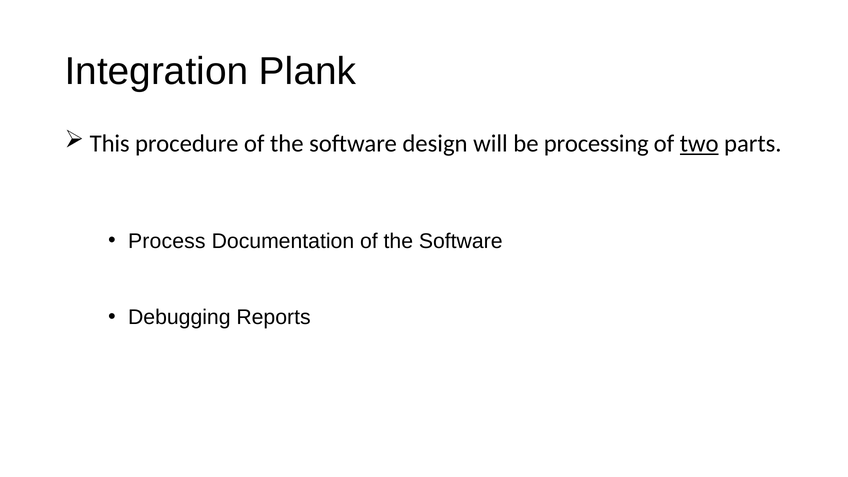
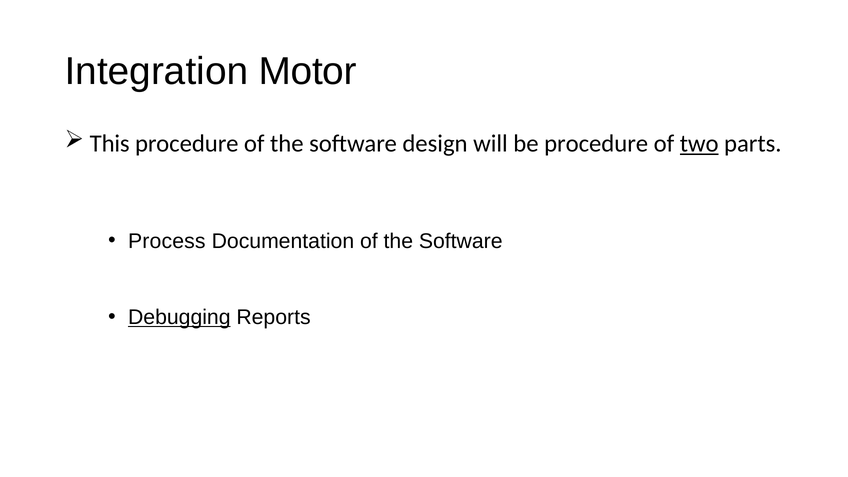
Plank: Plank -> Motor
be processing: processing -> procedure
Debugging underline: none -> present
